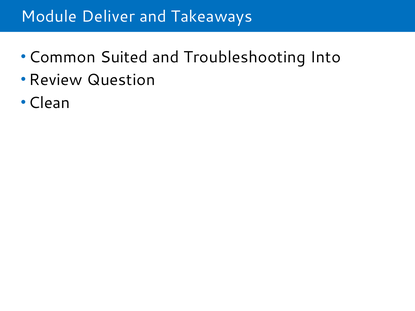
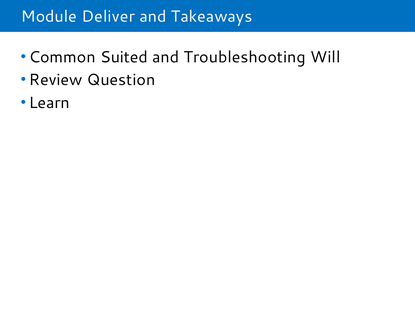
Into: Into -> Will
Clean: Clean -> Learn
